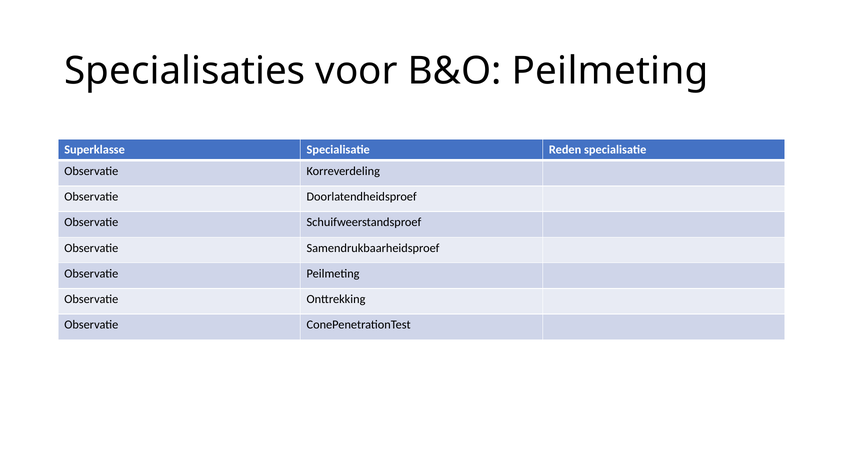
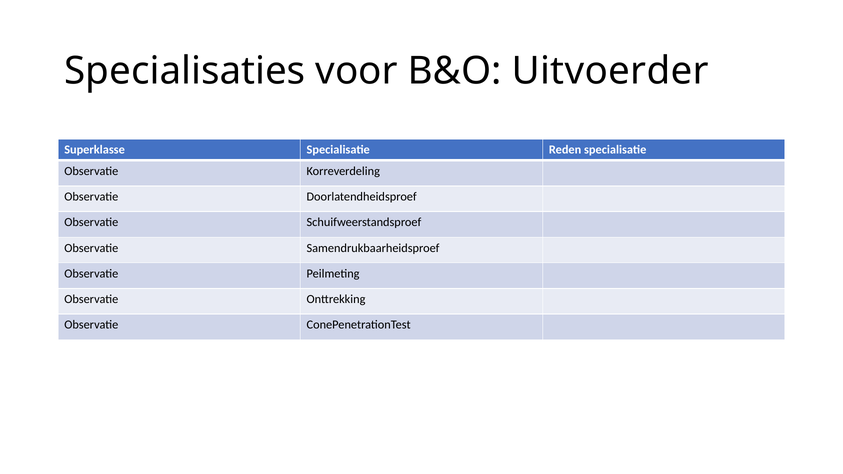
B&O Peilmeting: Peilmeting -> Uitvoerder
